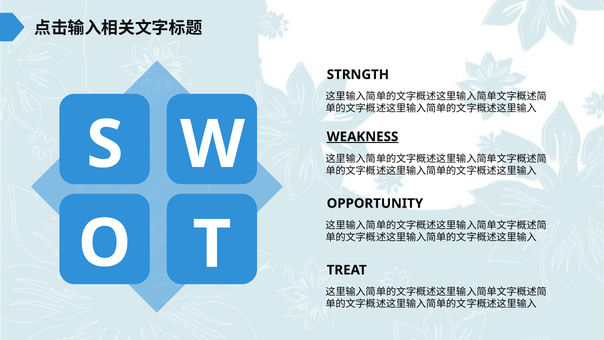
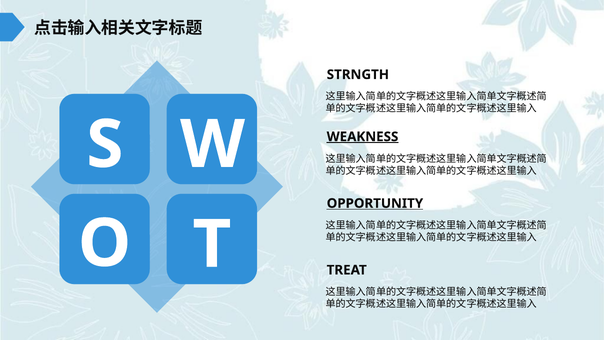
OPPORTUNITY underline: none -> present
